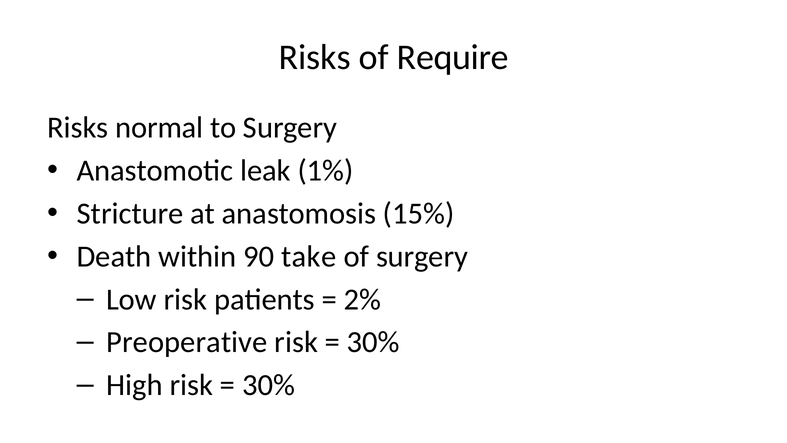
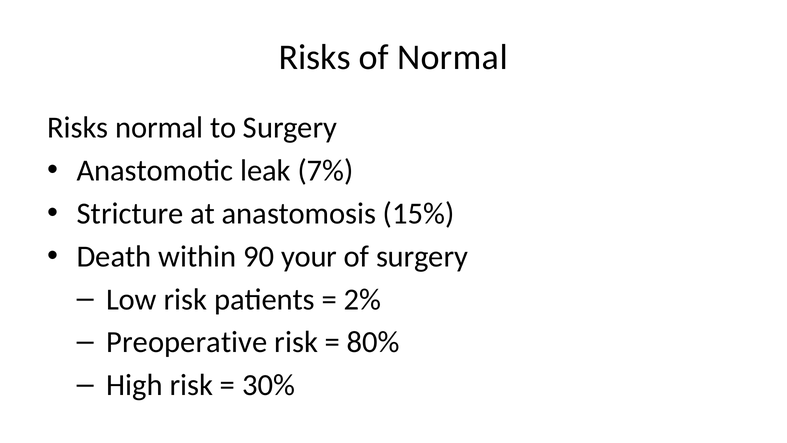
of Require: Require -> Normal
1%: 1% -> 7%
take: take -> your
30% at (373, 342): 30% -> 80%
